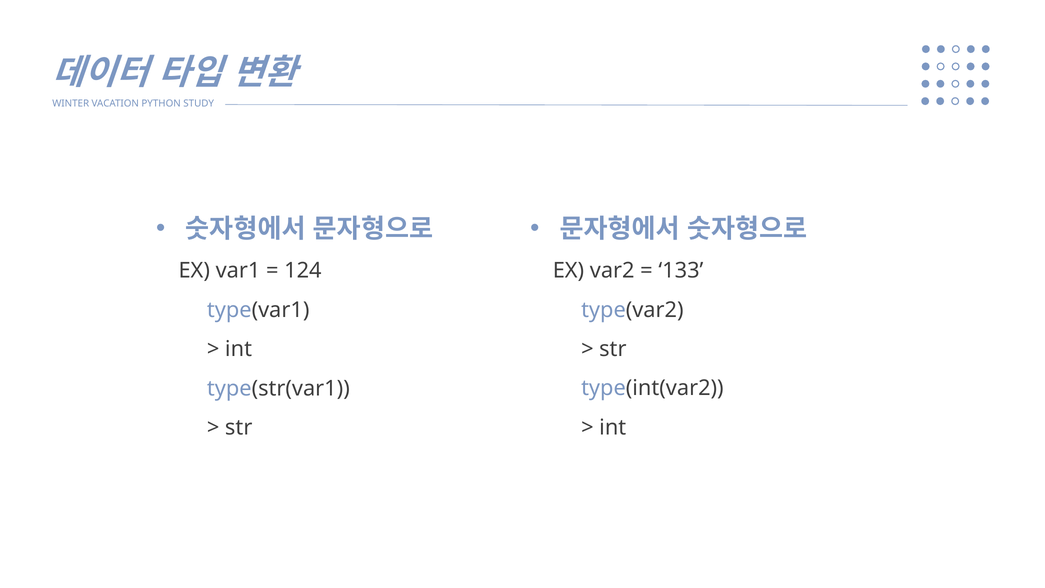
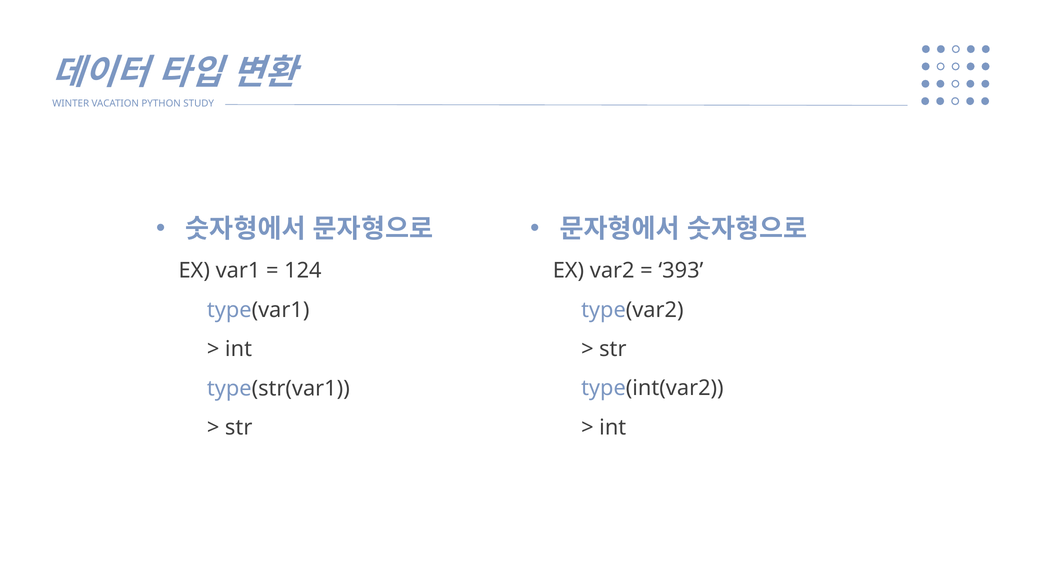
133: 133 -> 393
